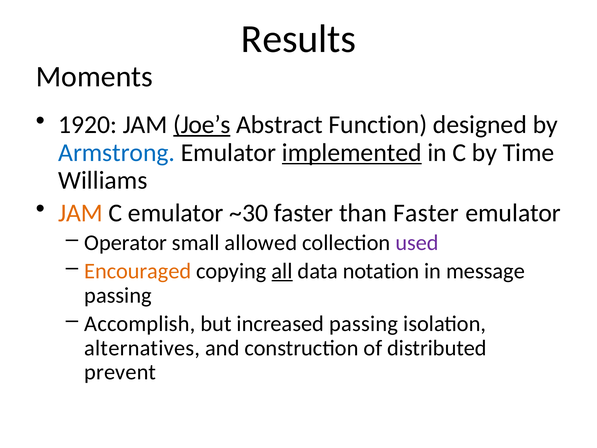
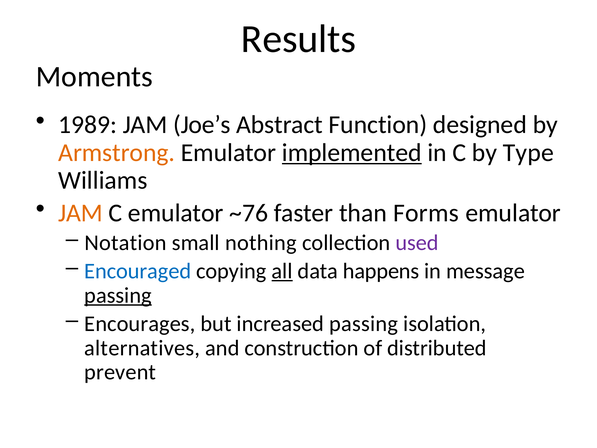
1920: 1920 -> 1989
Joe’s underline: present -> none
Armstrong colour: blue -> orange
Time: Time -> Type
~30: ~30 -> ~76
than Faster: Faster -> Forms
Operator: Operator -> Notation
allowed: allowed -> nothing
Encouraged colour: orange -> blue
notation: notation -> happens
passing at (118, 295) underline: none -> present
Accomplish: Accomplish -> Encourages
